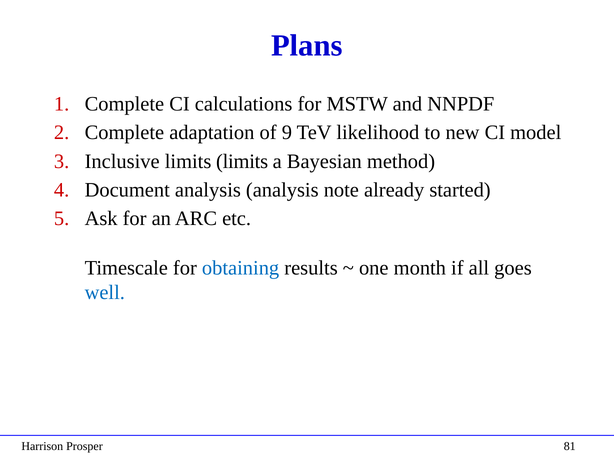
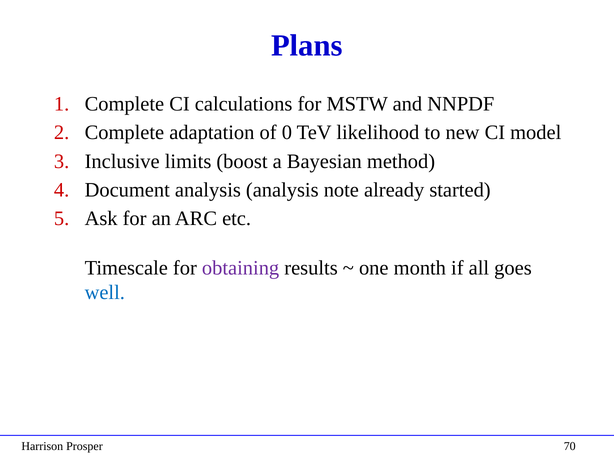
9: 9 -> 0
limits limits: limits -> boost
obtaining colour: blue -> purple
81: 81 -> 70
